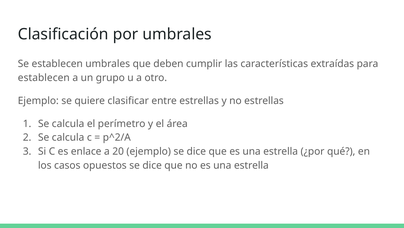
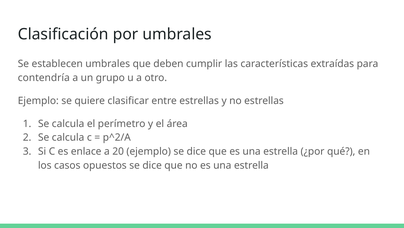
establecen at (44, 77): establecen -> contendría
